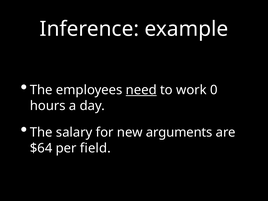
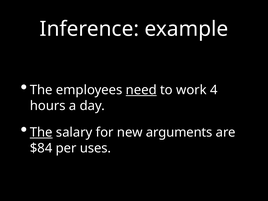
0: 0 -> 4
The at (41, 132) underline: none -> present
$64: $64 -> $84
field: field -> uses
